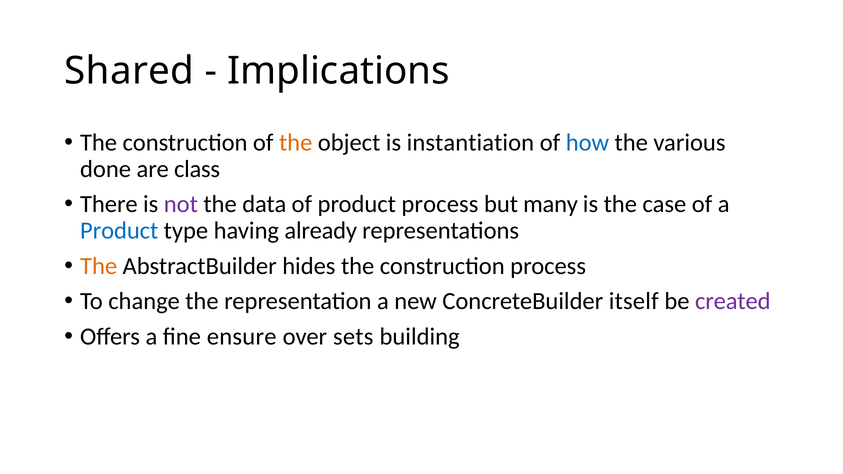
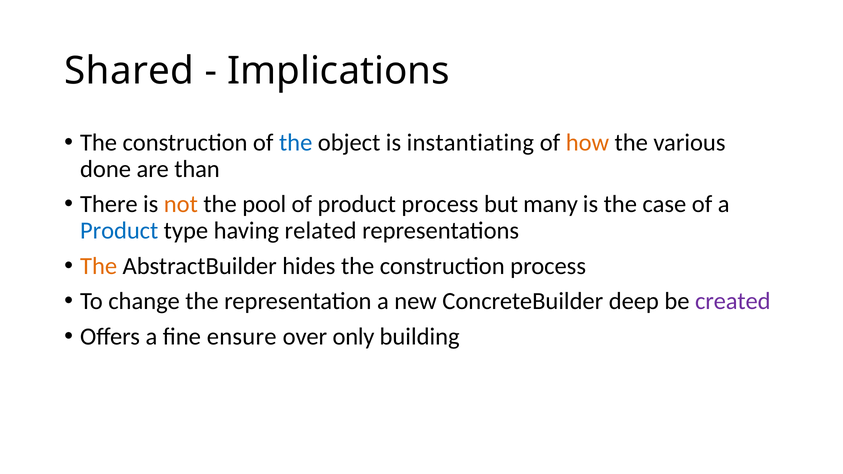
the at (296, 142) colour: orange -> blue
instantiation: instantiation -> instantiating
how colour: blue -> orange
class: class -> than
not colour: purple -> orange
data: data -> pool
already: already -> related
itself: itself -> deep
sets: sets -> only
